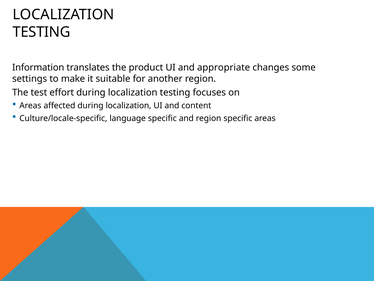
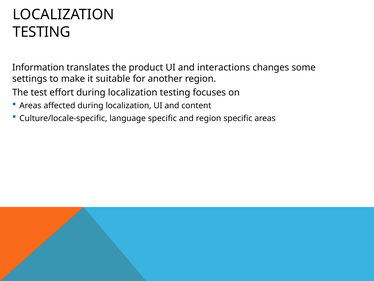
appropriate: appropriate -> interactions
